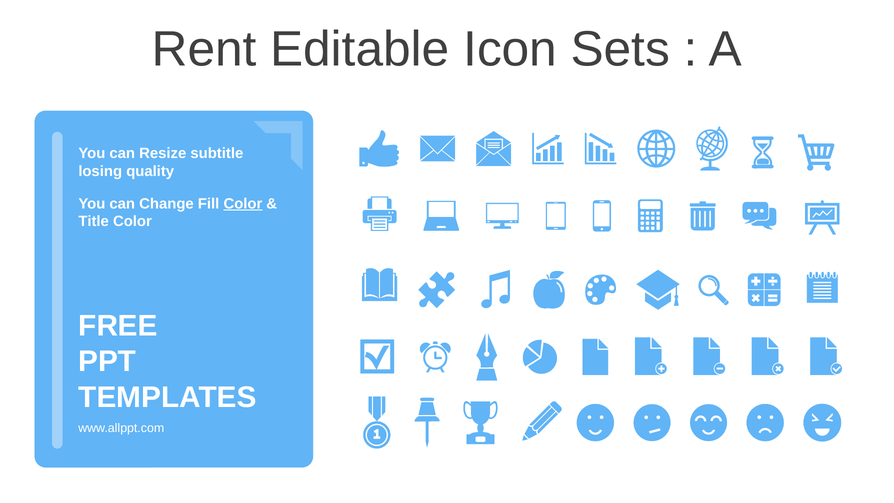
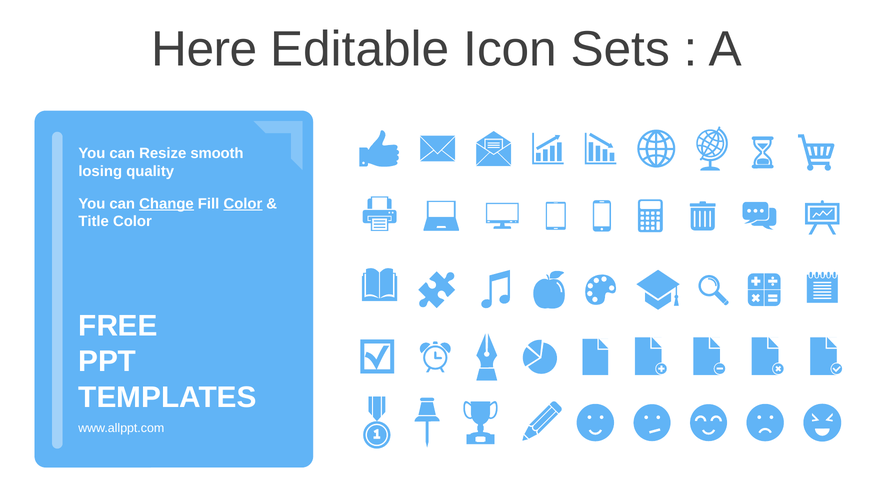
Rent: Rent -> Here
subtitle: subtitle -> smooth
Change underline: none -> present
